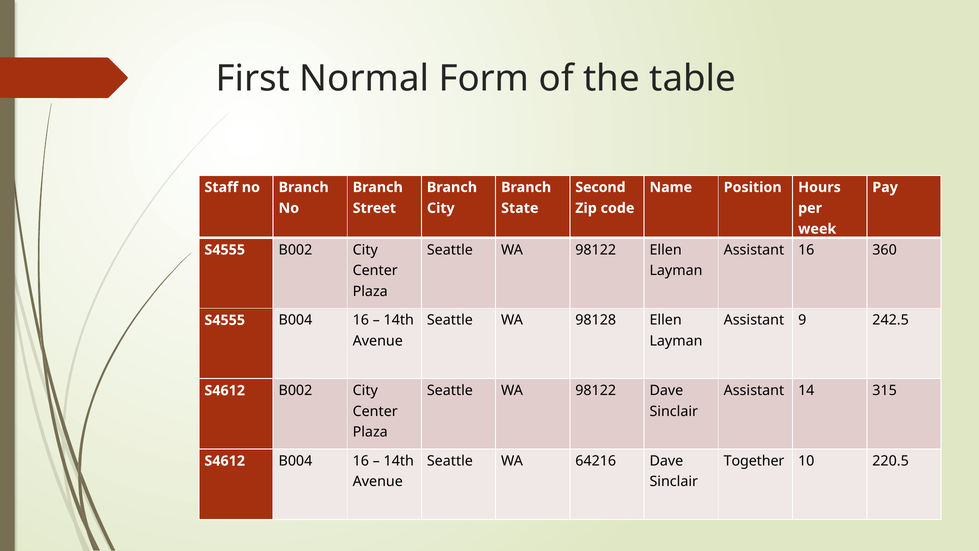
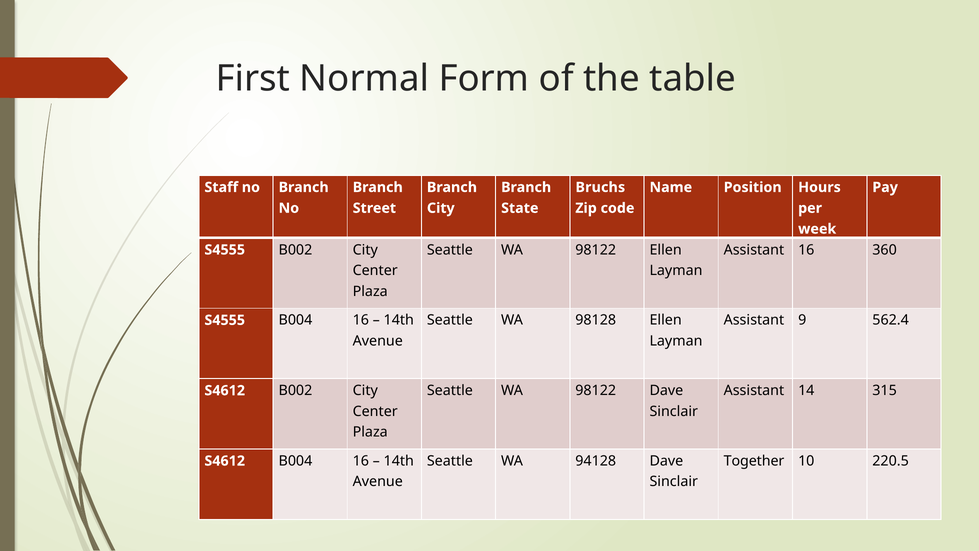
Second: Second -> Bruchs
242.5: 242.5 -> 562.4
64216: 64216 -> 94128
